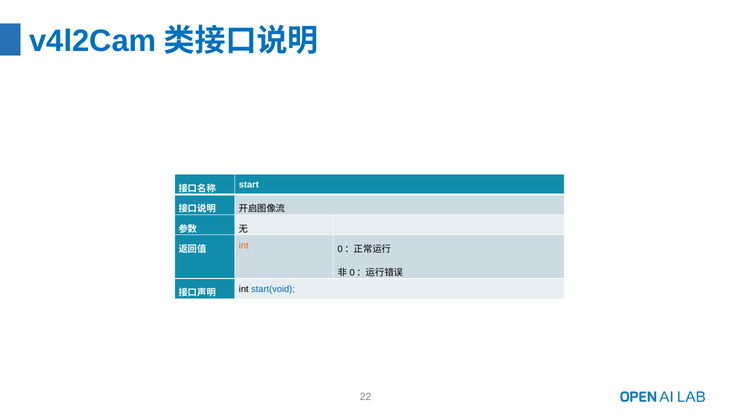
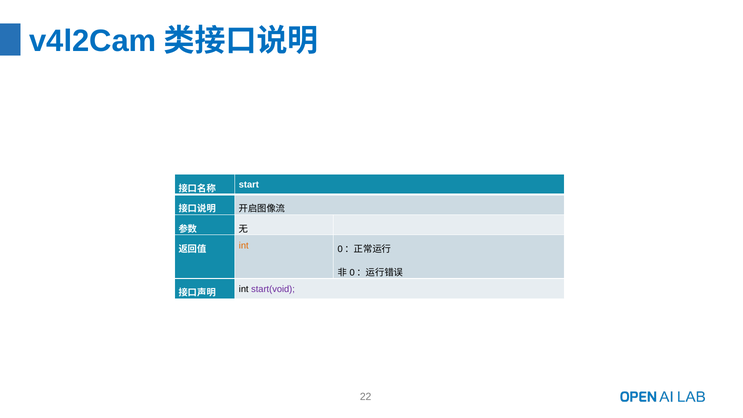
start(void colour: blue -> purple
